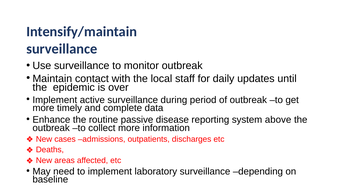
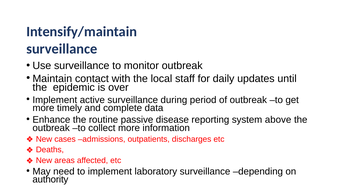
baseline: baseline -> authority
